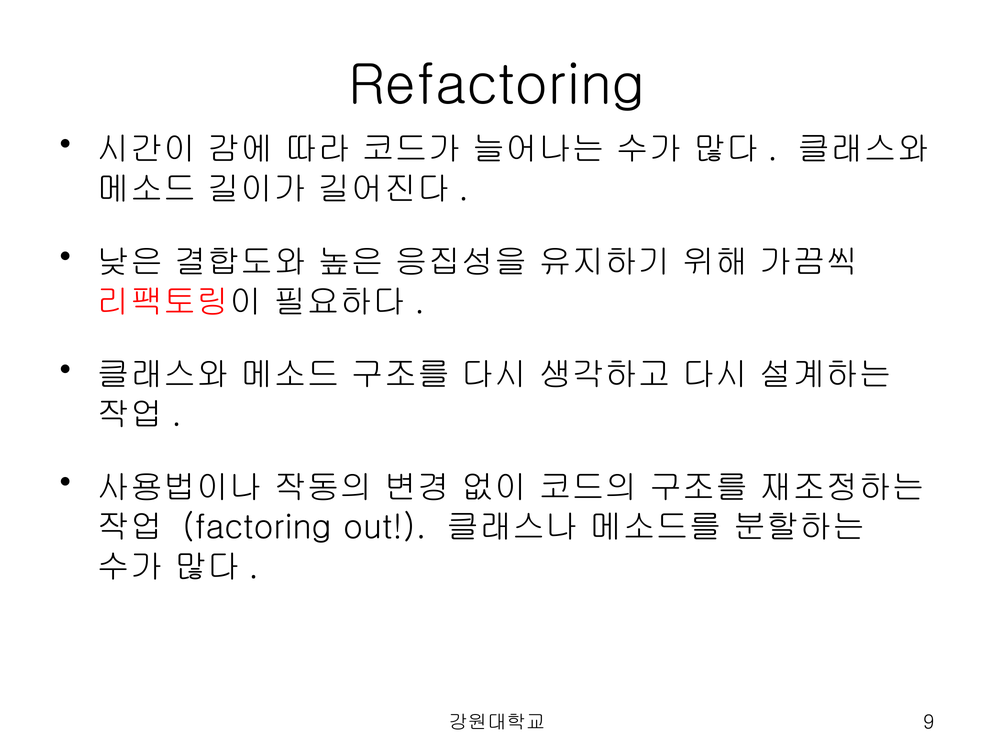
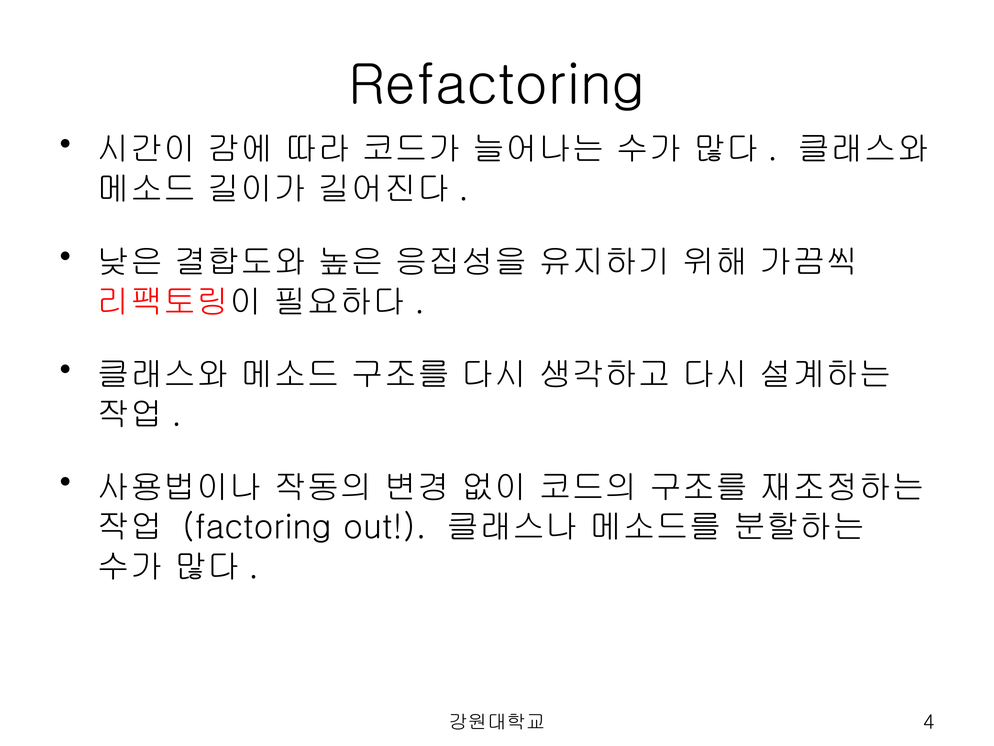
9: 9 -> 4
